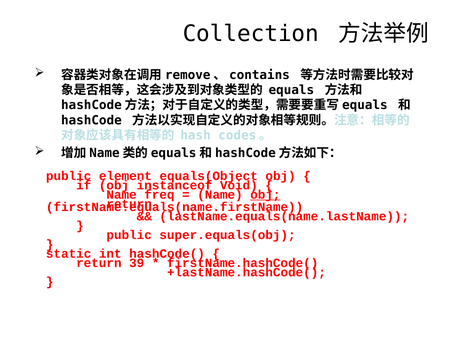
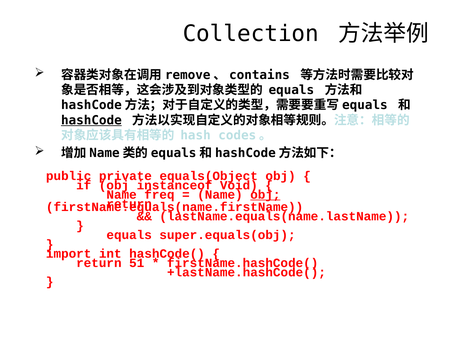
hashCode underline: none -> present
element: element -> private
public at (129, 235): public -> equals
static: static -> import
39: 39 -> 51
